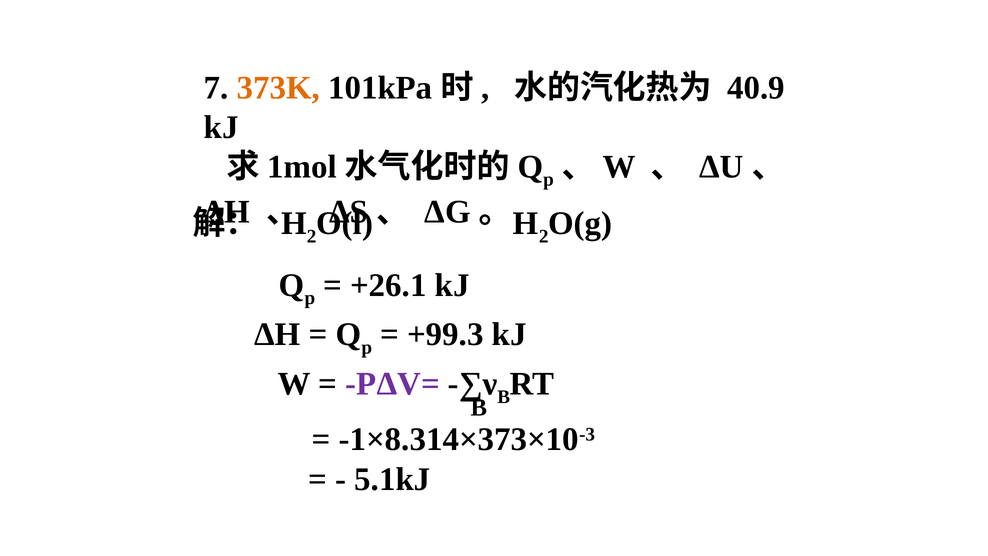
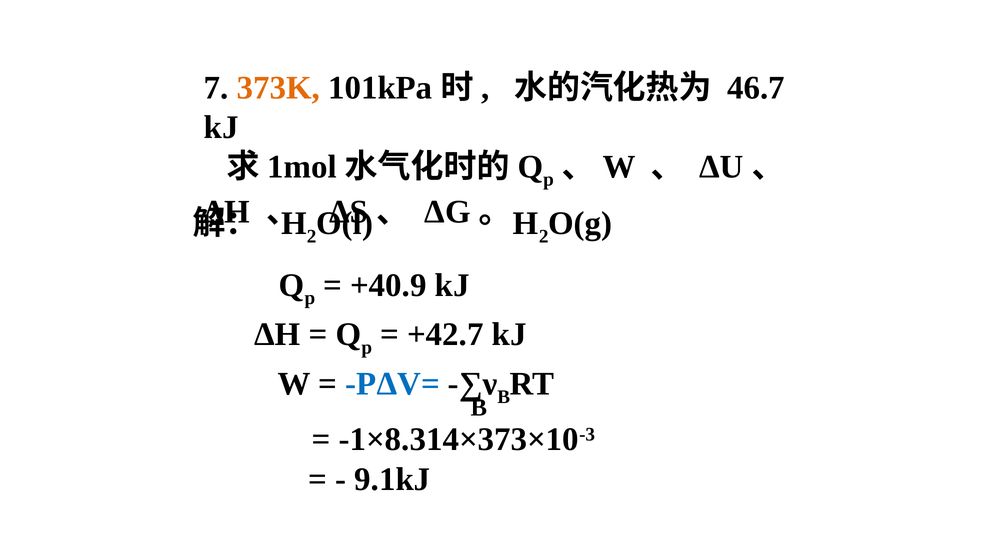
40.9: 40.9 -> 46.7
+26.1: +26.1 -> +40.9
+99.3: +99.3 -> +42.7
PΔV= colour: purple -> blue
5.1kJ: 5.1kJ -> 9.1kJ
